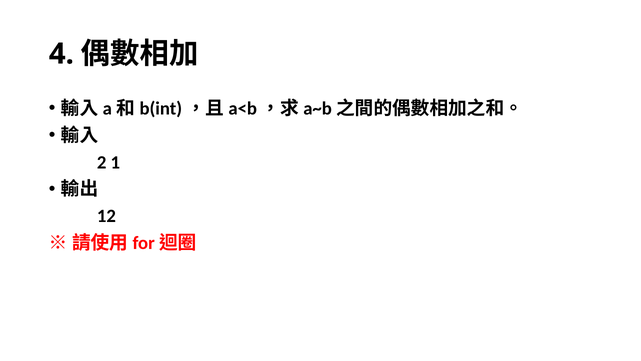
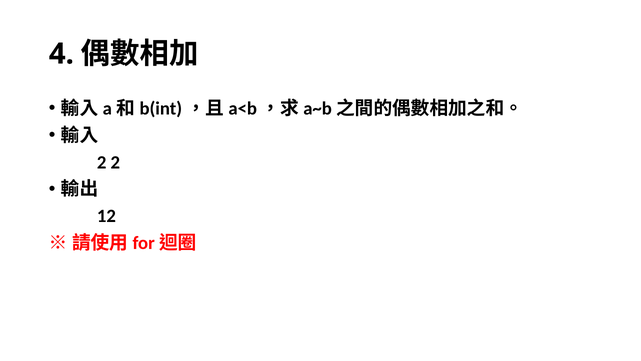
2 1: 1 -> 2
